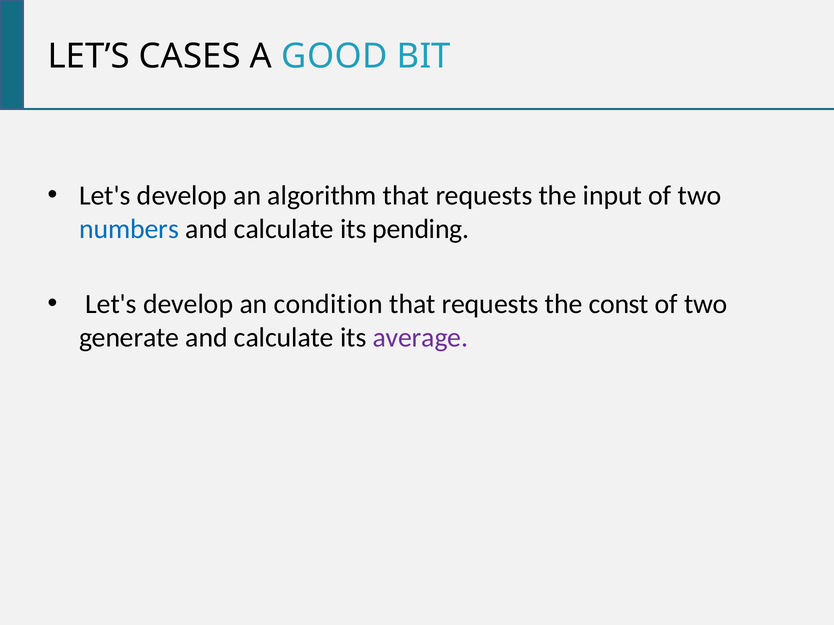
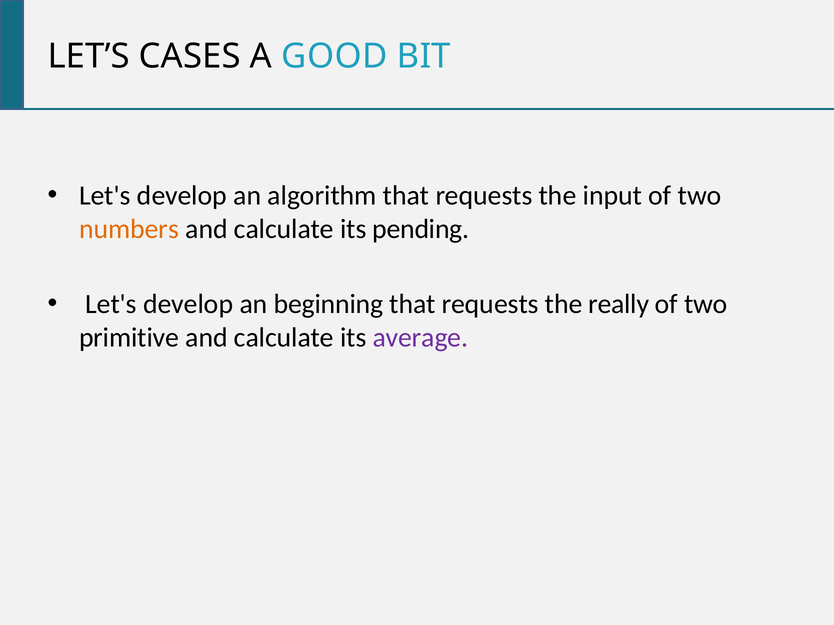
numbers colour: blue -> orange
condition: condition -> beginning
const: const -> really
generate: generate -> primitive
